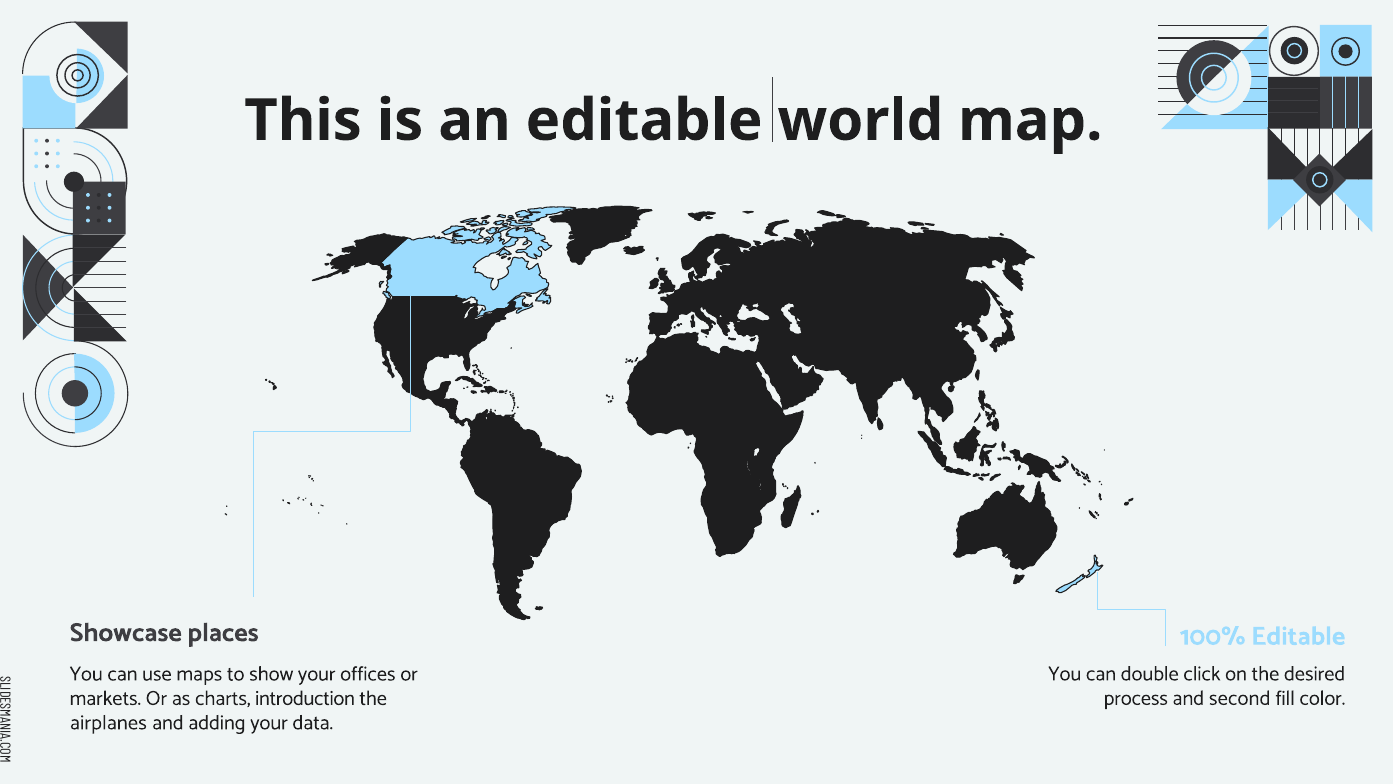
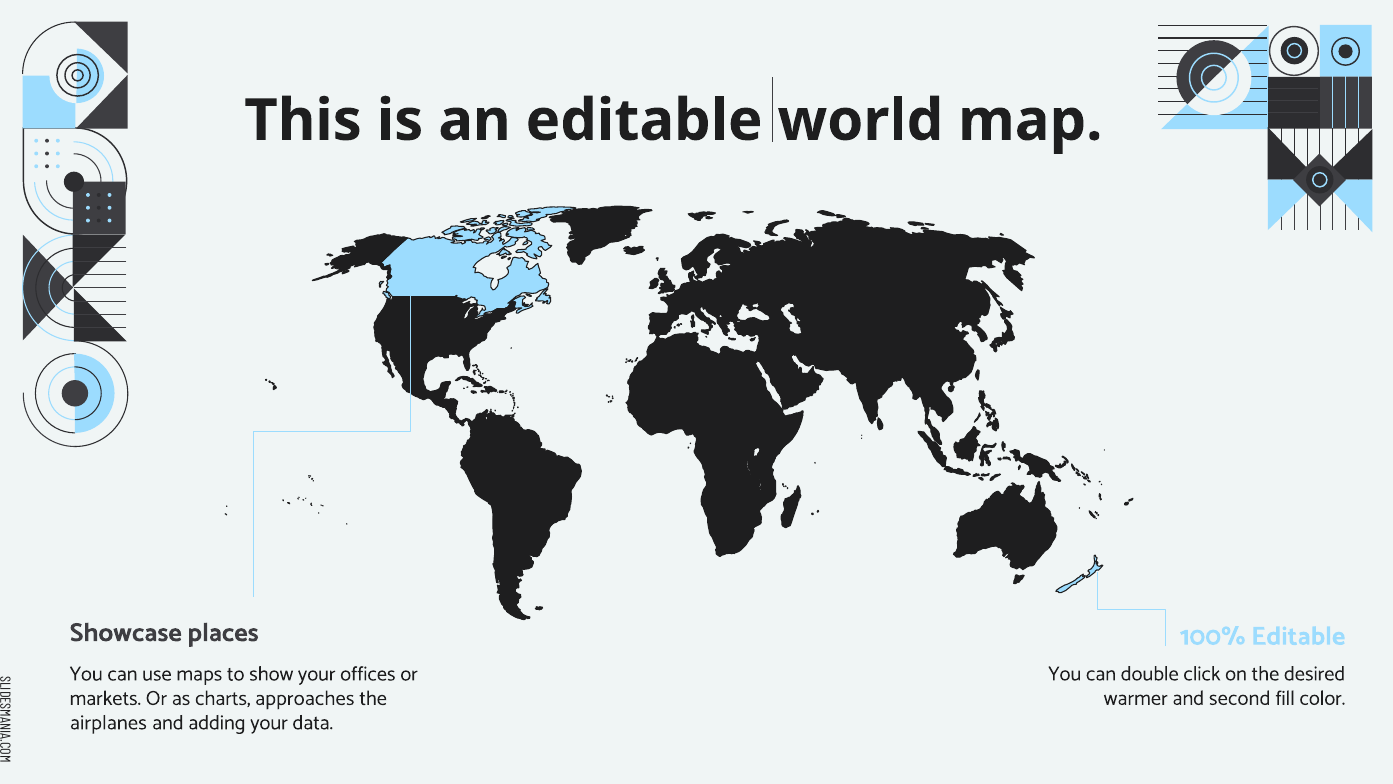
process: process -> warmer
introduction: introduction -> approaches
